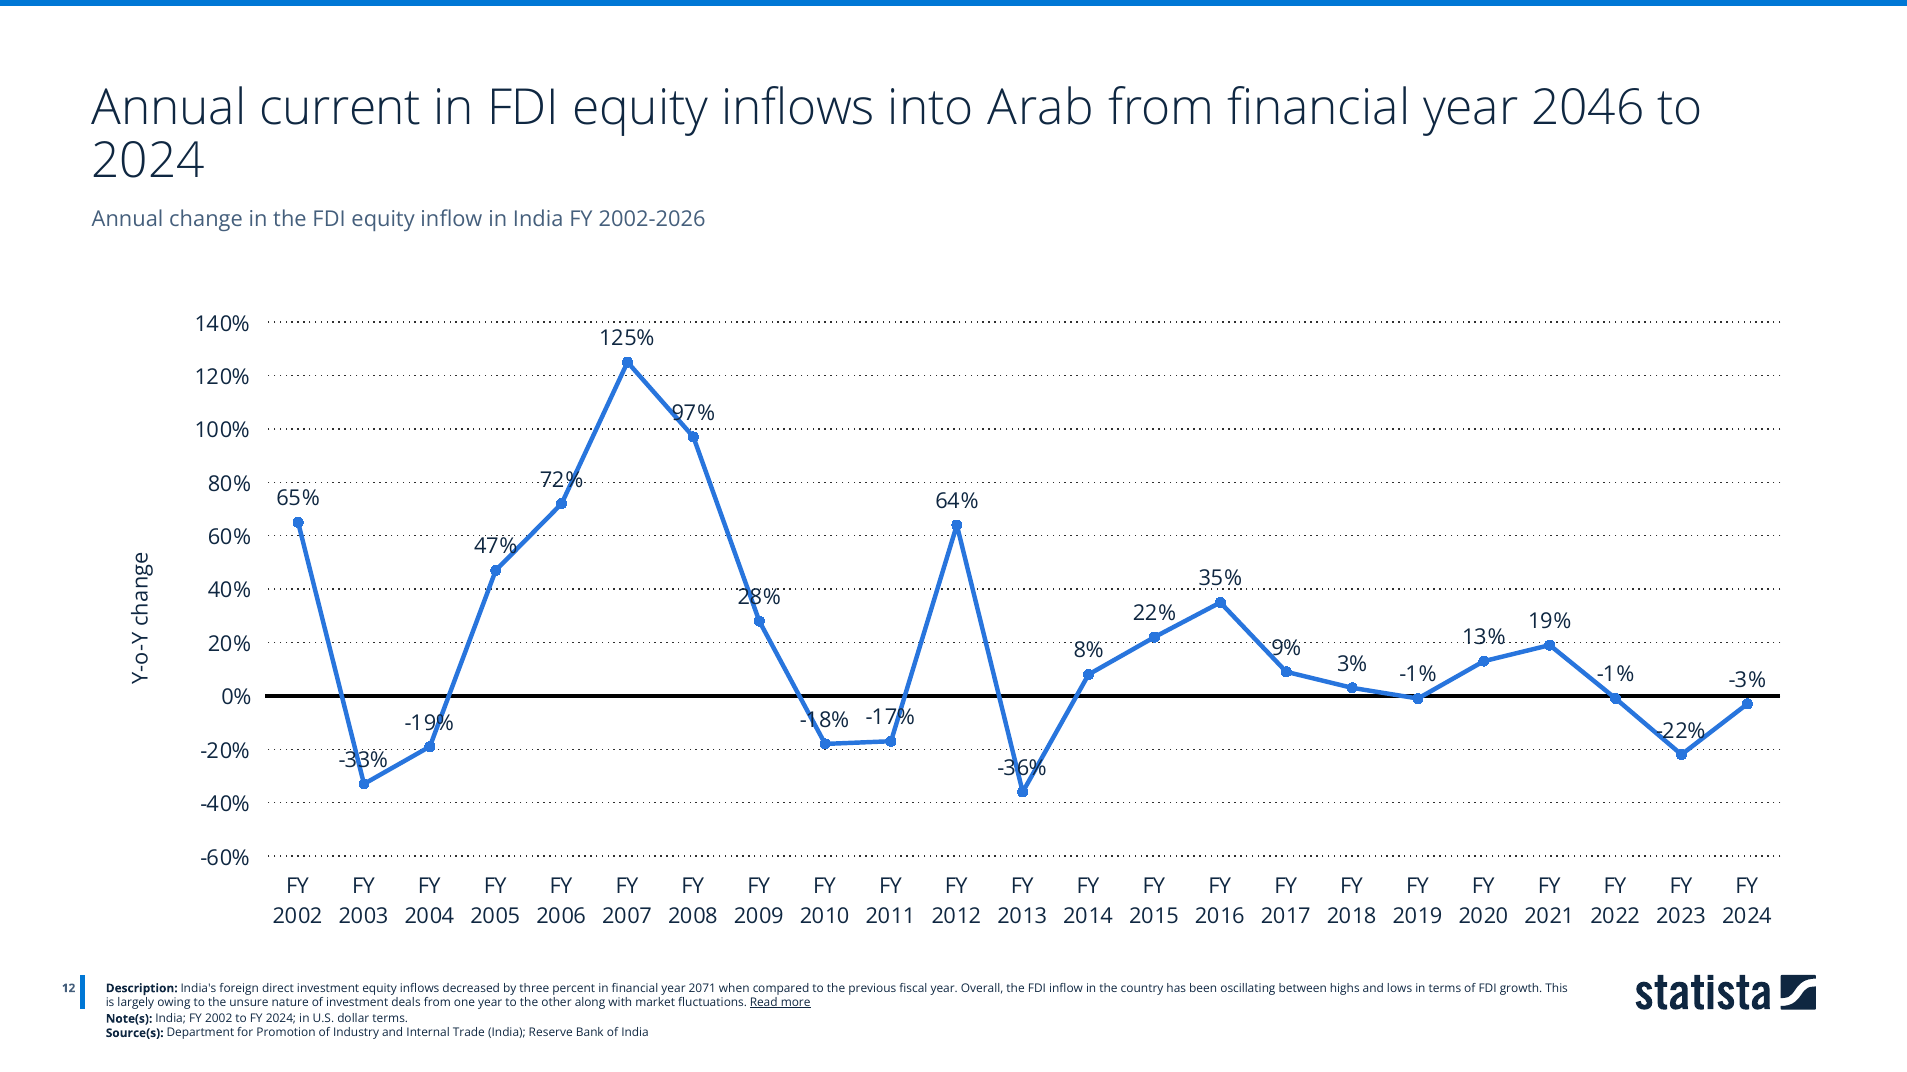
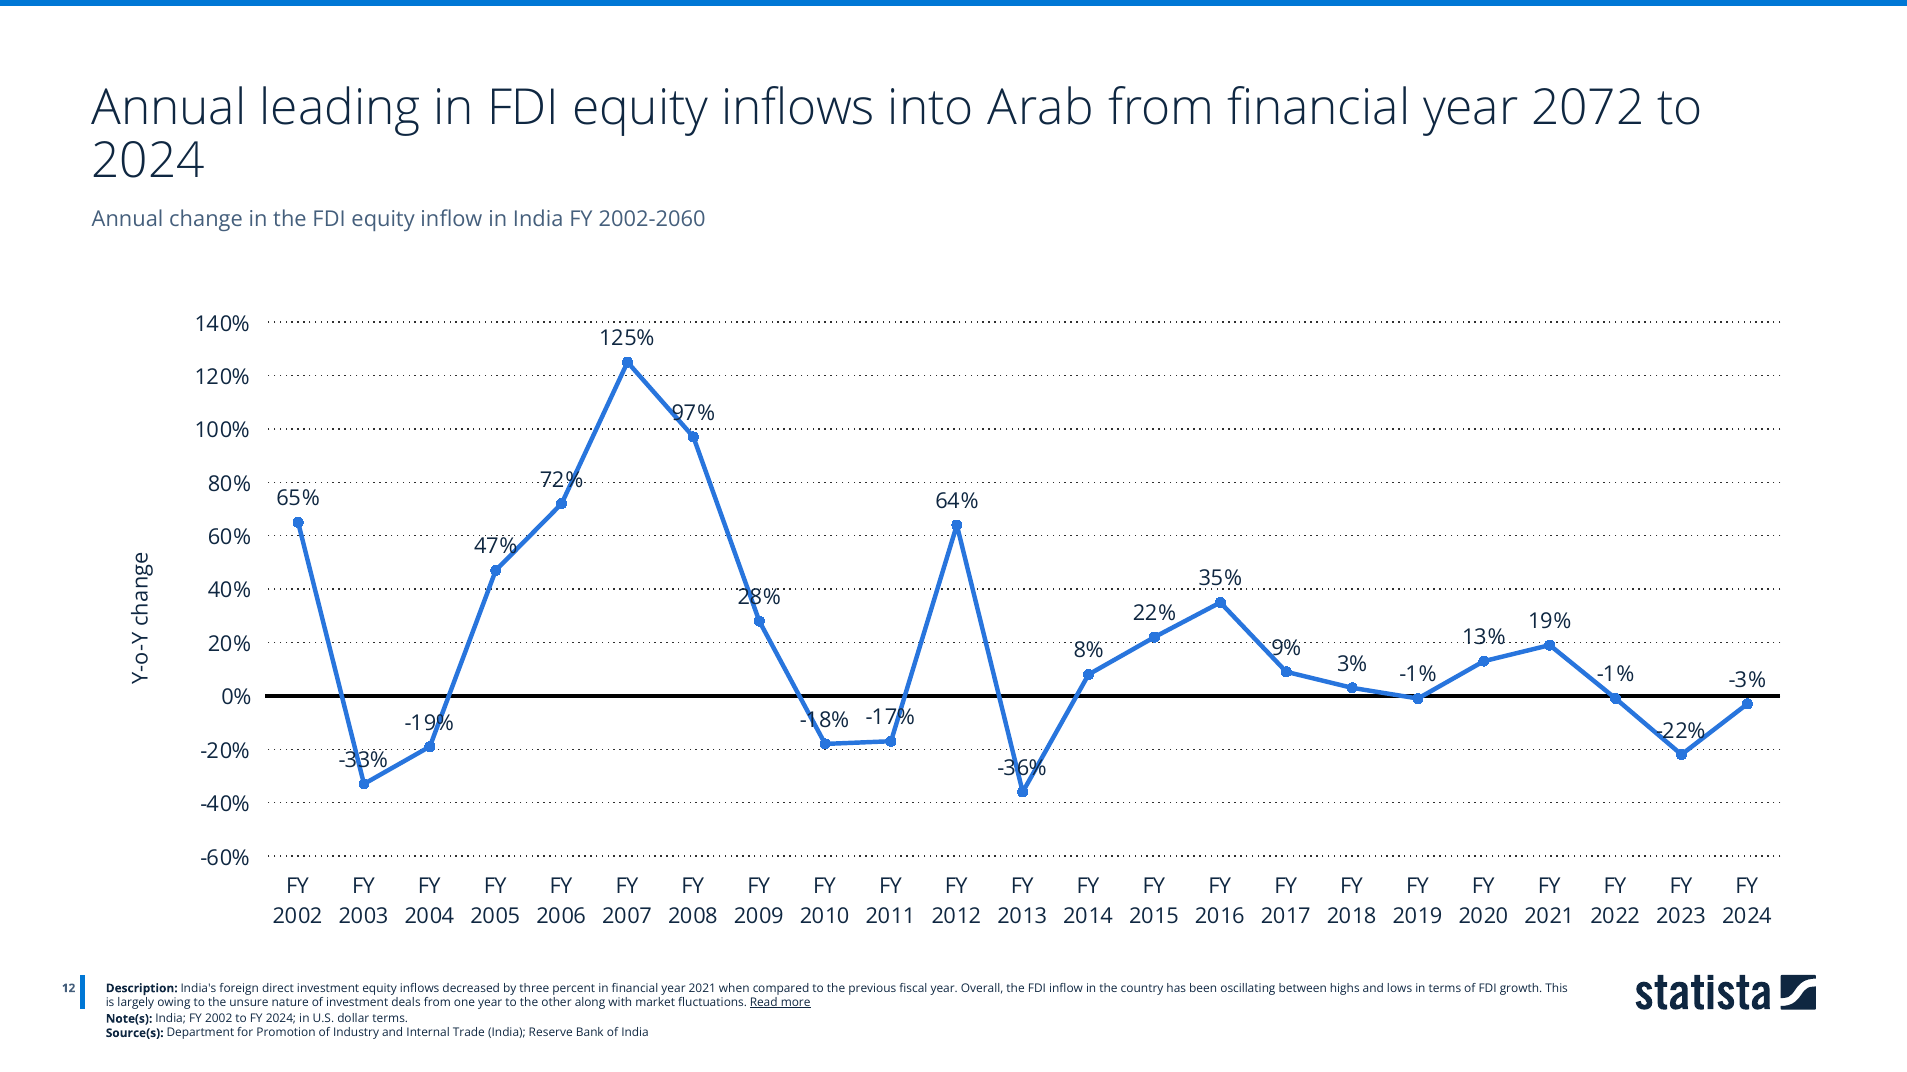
current: current -> leading
2046: 2046 -> 2072
2002-2026: 2002-2026 -> 2002-2060
year 2071: 2071 -> 2021
